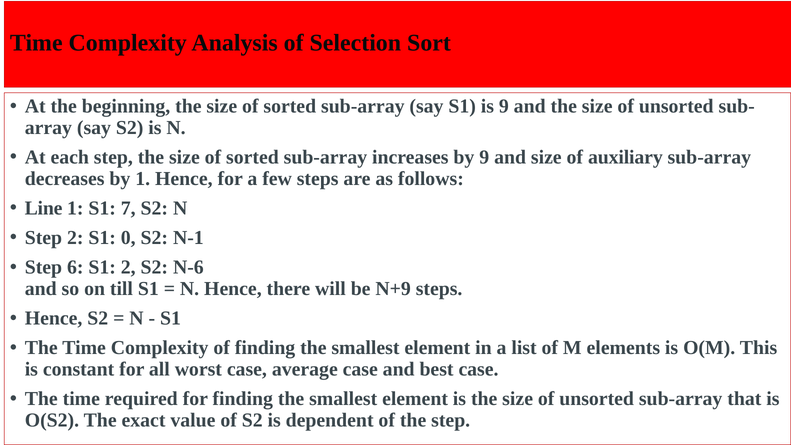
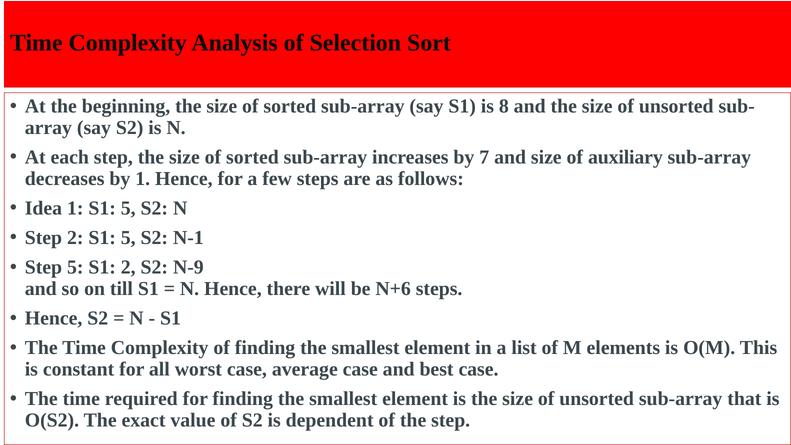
is 9: 9 -> 8
by 9: 9 -> 7
Line: Line -> Idea
1 S1 7: 7 -> 5
2 S1 0: 0 -> 5
Step 6: 6 -> 5
N-6: N-6 -> N-9
N+9: N+9 -> N+6
